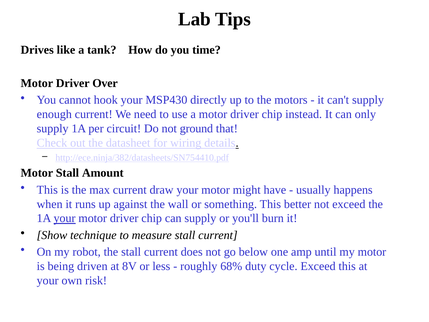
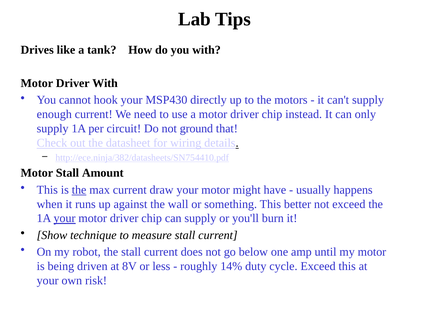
you time: time -> with
Driver Over: Over -> With
the at (79, 190) underline: none -> present
68%: 68% -> 14%
